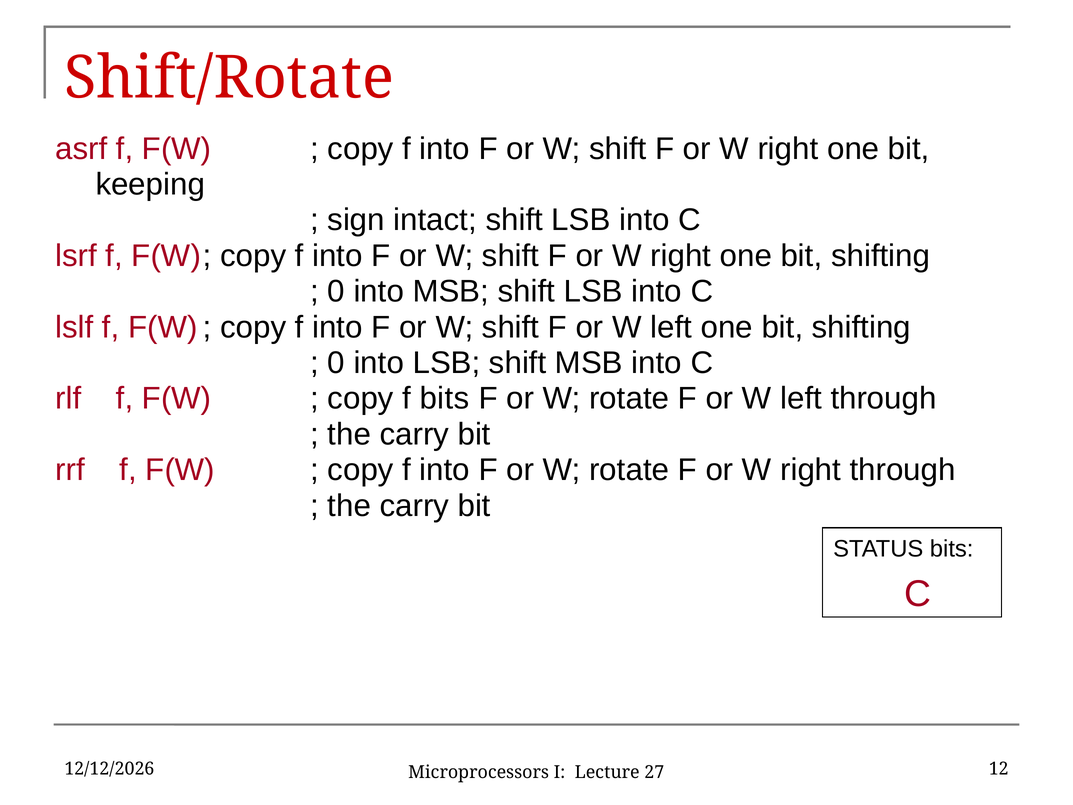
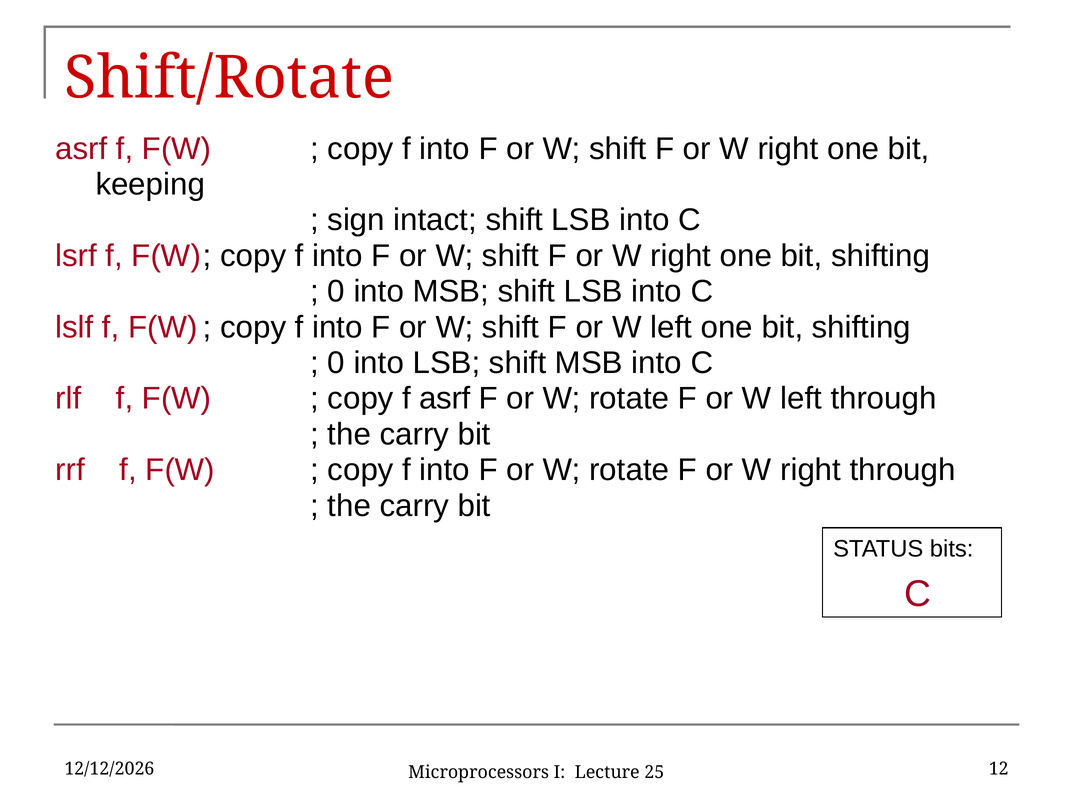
f bits: bits -> asrf
27: 27 -> 25
